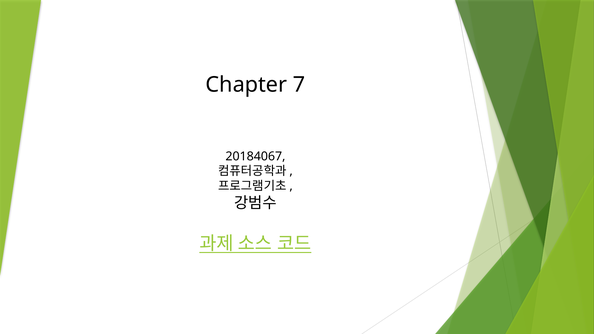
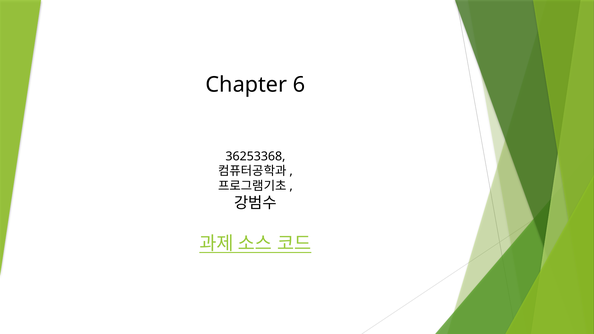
7: 7 -> 6
20184067: 20184067 -> 36253368
